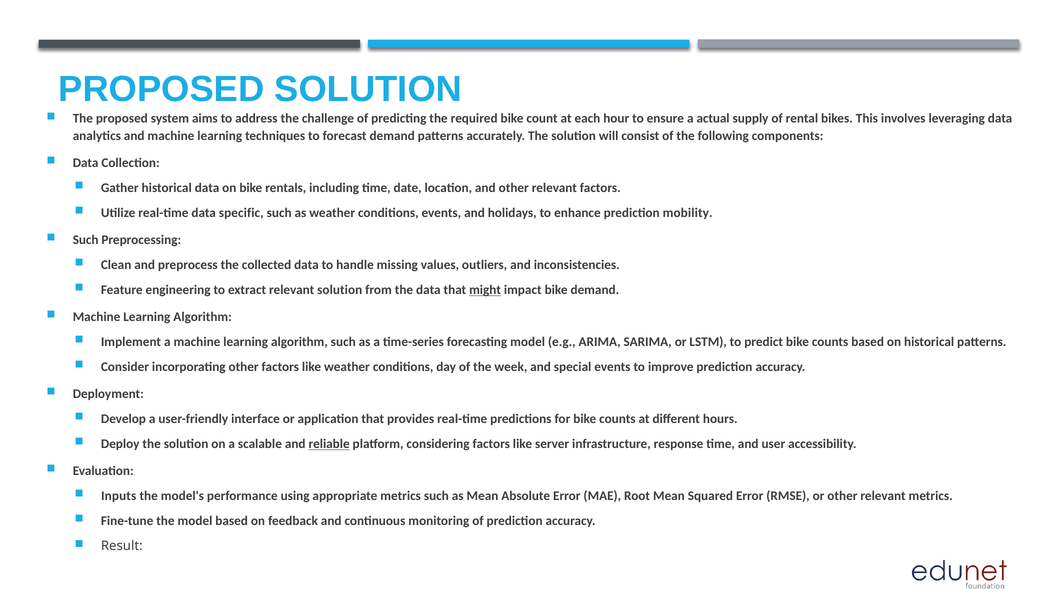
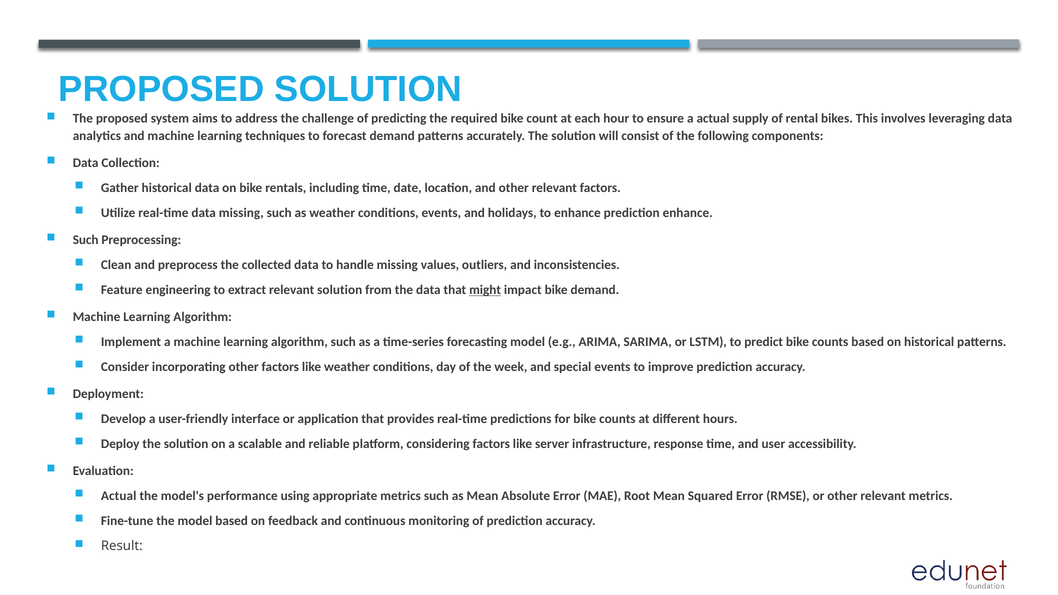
data specific: specific -> missing
prediction mobility: mobility -> enhance
reliable underline: present -> none
Inputs at (119, 496): Inputs -> Actual
